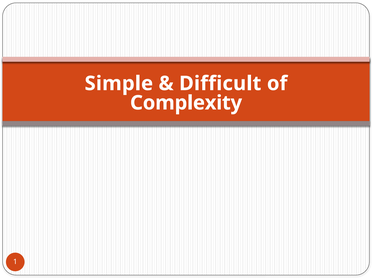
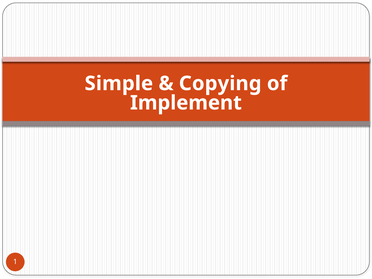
Difficult: Difficult -> Copying
Complexity: Complexity -> Implement
